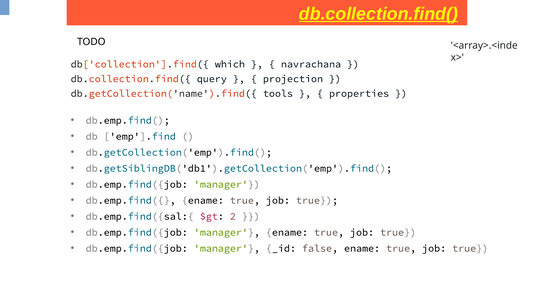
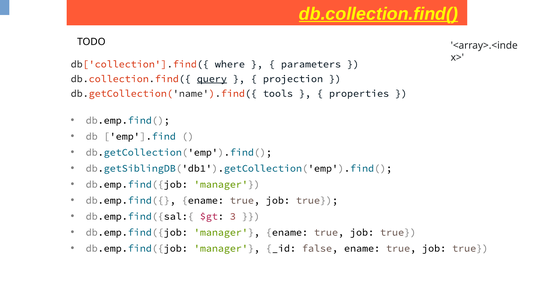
which: which -> where
navrachana: navrachana -> parameters
query underline: none -> present
2: 2 -> 3
